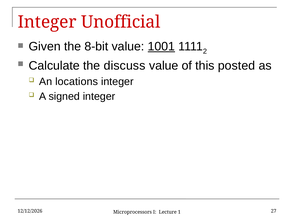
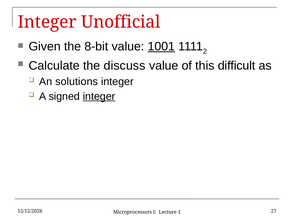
posted: posted -> difficult
locations: locations -> solutions
integer at (99, 96) underline: none -> present
